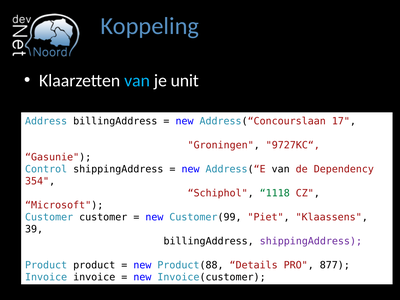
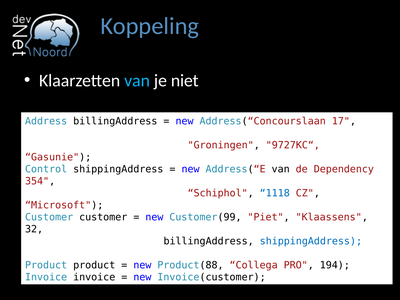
unit: unit -> niet
1118 colour: green -> blue
39: 39 -> 32
shippingAddress at (311, 241) colour: purple -> blue
Details: Details -> Collega
877: 877 -> 194
